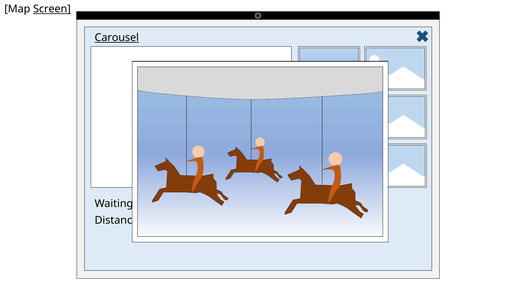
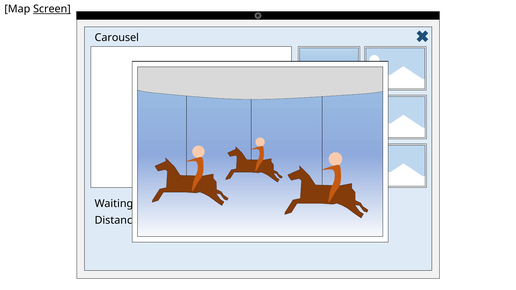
Carousel underline: present -> none
